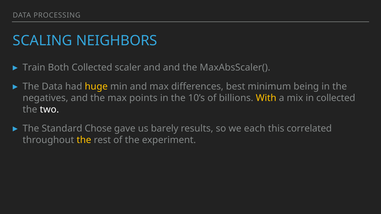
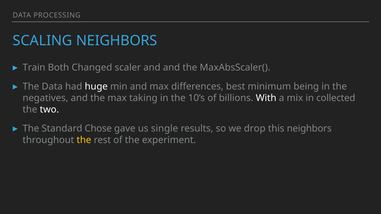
Both Collected: Collected -> Changed
huge colour: yellow -> white
points: points -> taking
With colour: yellow -> white
barely: barely -> single
each: each -> drop
this correlated: correlated -> neighbors
